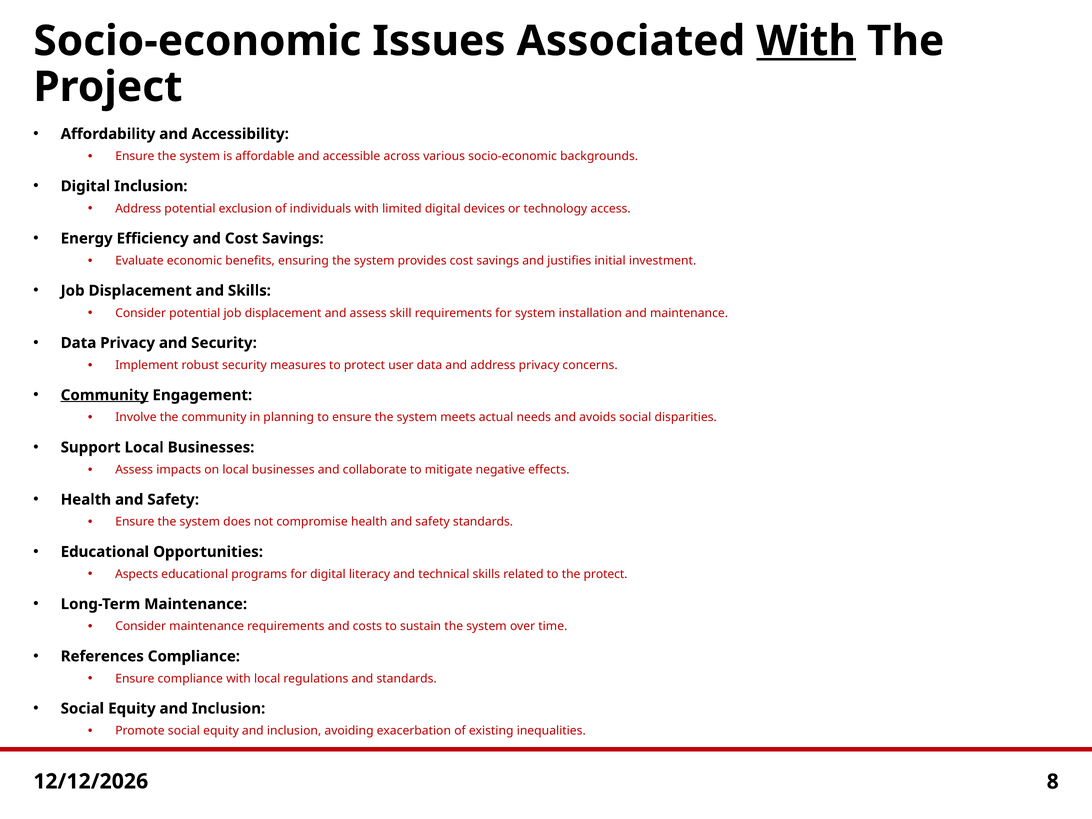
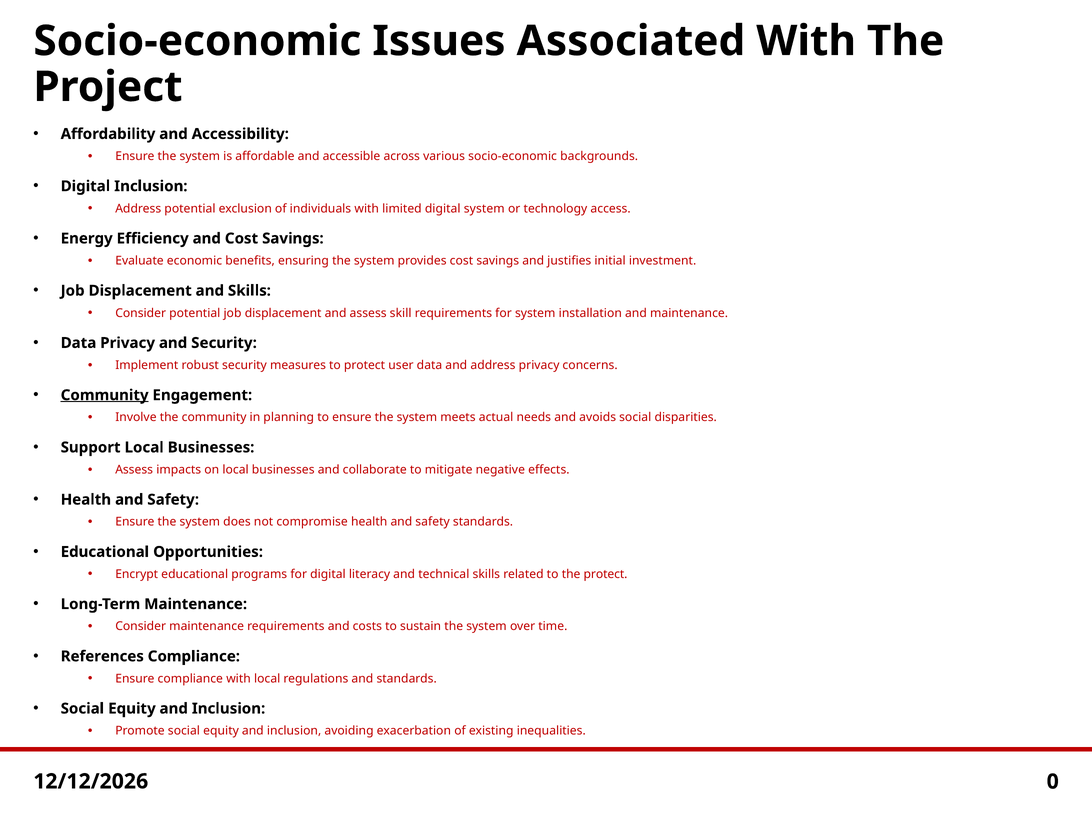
With at (806, 41) underline: present -> none
digital devices: devices -> system
Aspects: Aspects -> Encrypt
8: 8 -> 0
